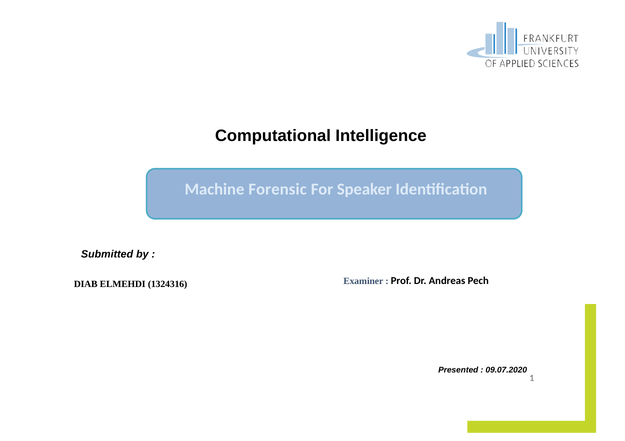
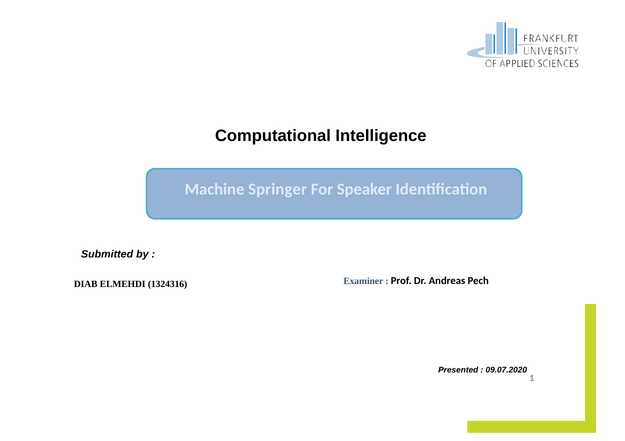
Forensic: Forensic -> Springer
